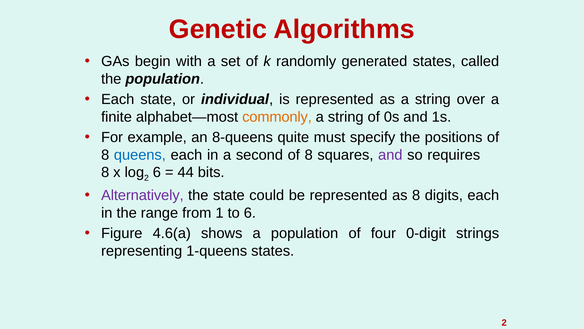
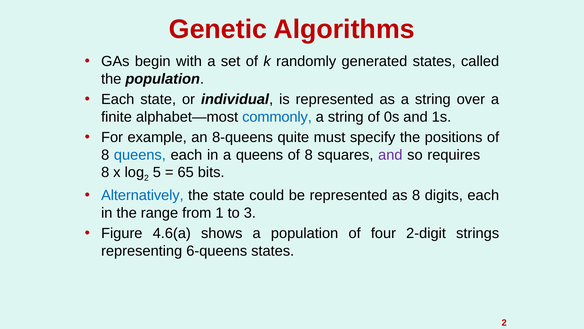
commonly colour: orange -> blue
a second: second -> queens
6 at (157, 172): 6 -> 5
44: 44 -> 65
Alternatively colour: purple -> blue
to 6: 6 -> 3
0-digit: 0-digit -> 2-digit
1-queens: 1-queens -> 6-queens
